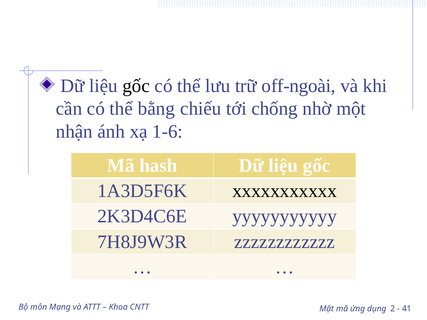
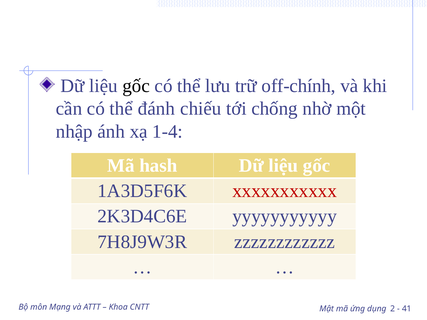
off-ngoài: off-ngoài -> off-chính
bằng: bằng -> đánh
nhận: nhận -> nhập
1-6: 1-6 -> 1-4
xxxxxxxxxxx colour: black -> red
